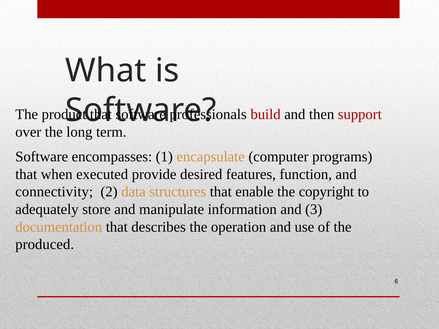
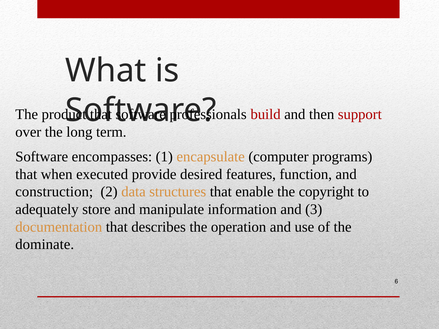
connectivity: connectivity -> construction
produced: produced -> dominate
